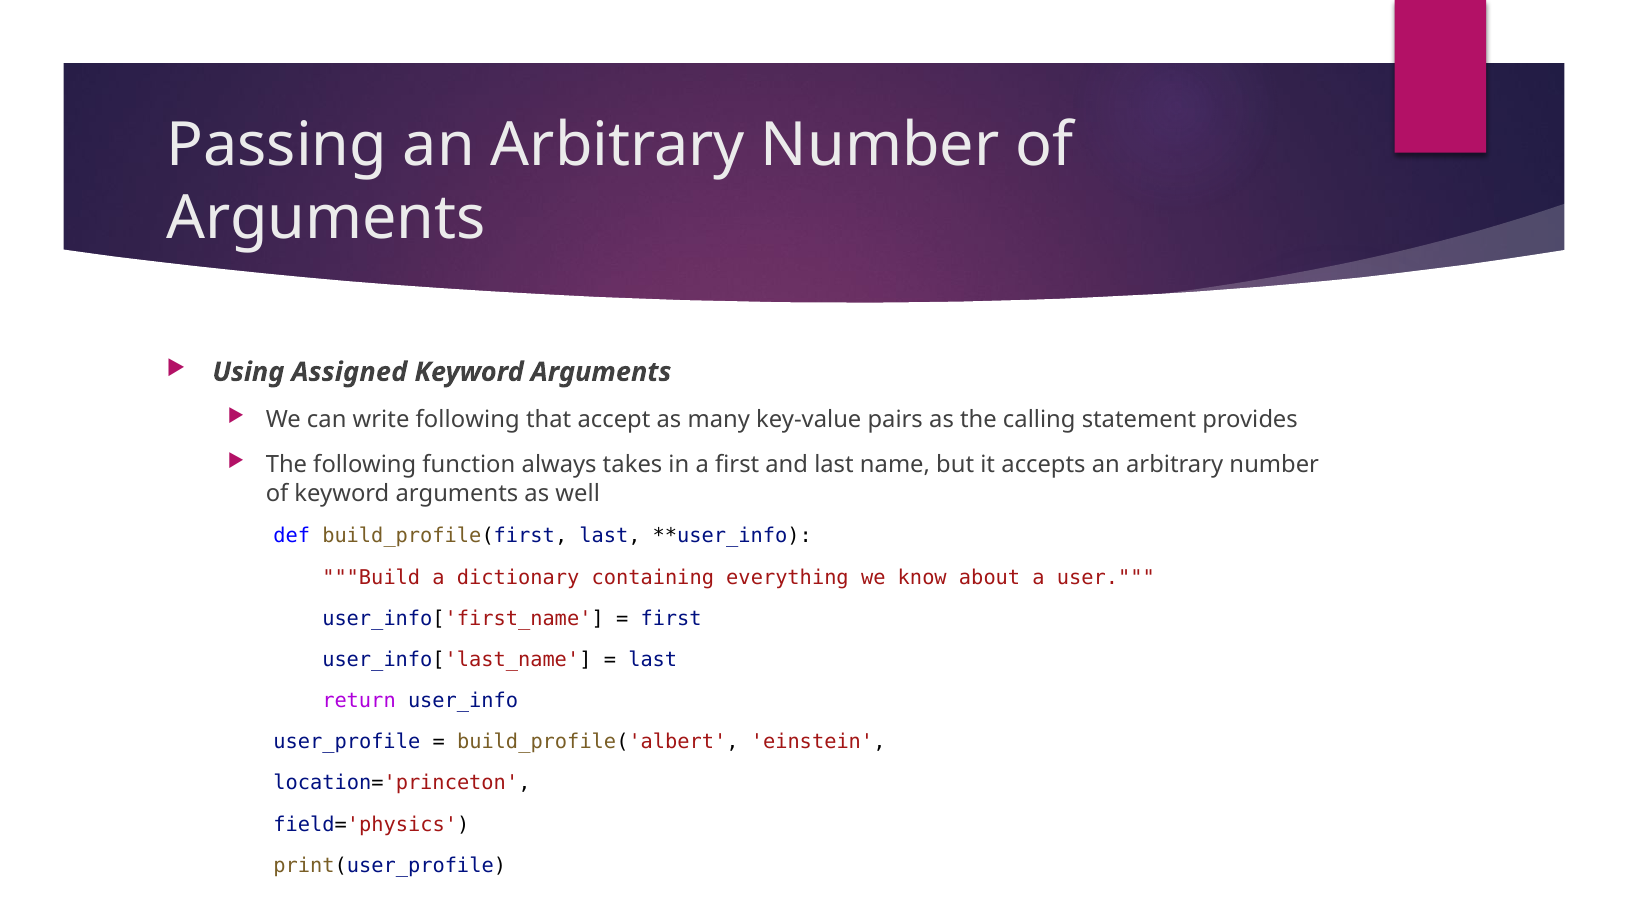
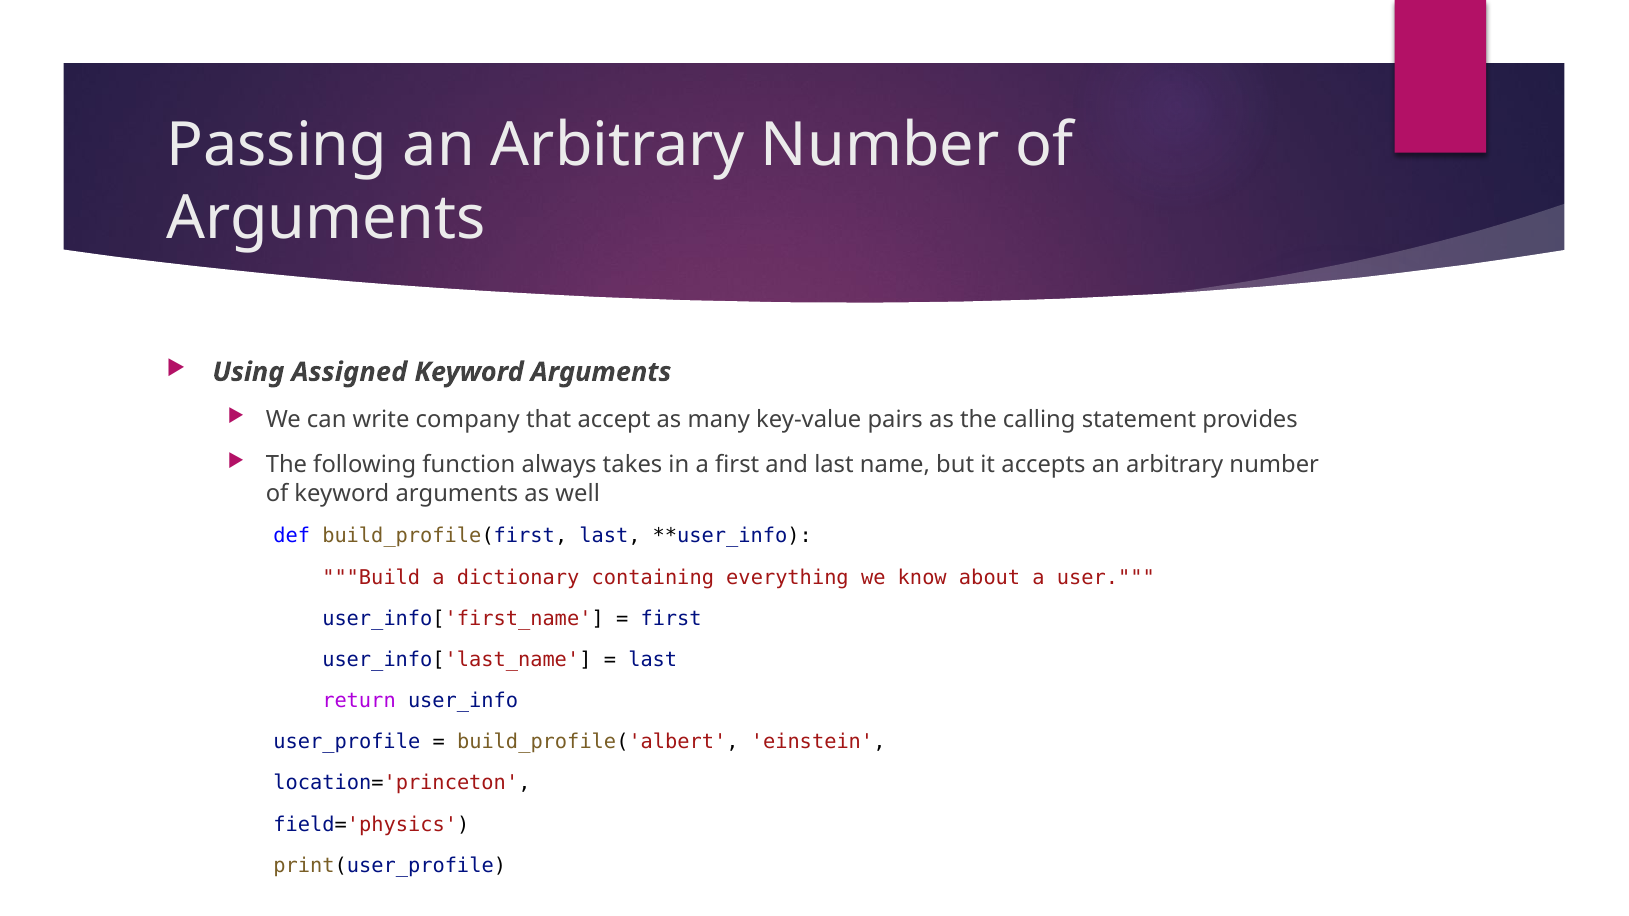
write following: following -> company
